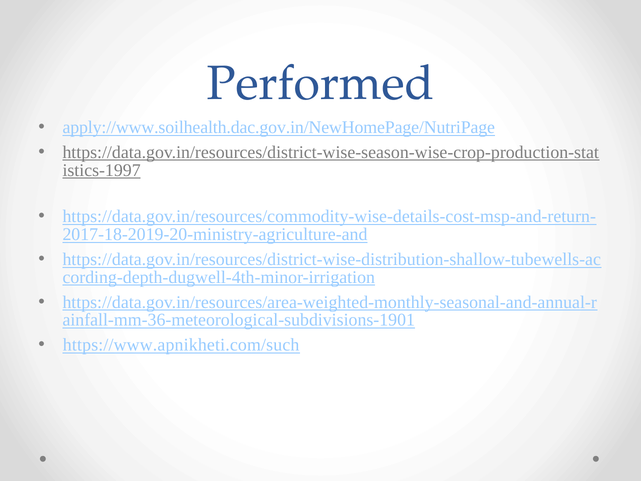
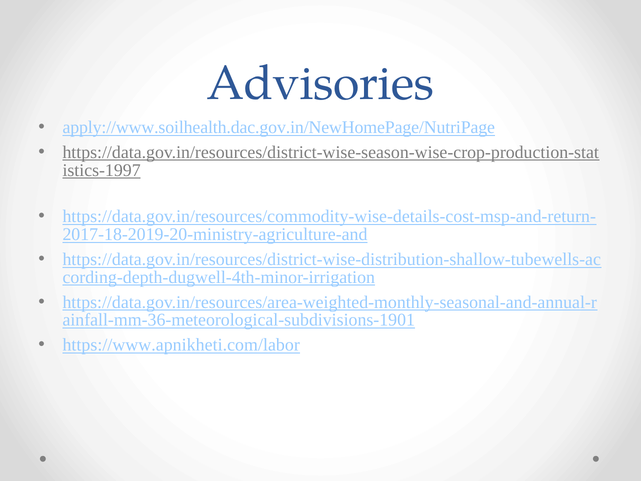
Performed: Performed -> Advisories
https://www.apnikheti.com/such: https://www.apnikheti.com/such -> https://www.apnikheti.com/labor
